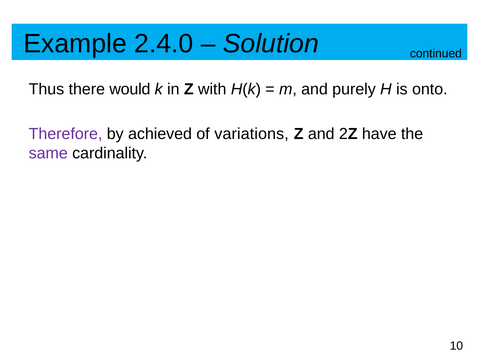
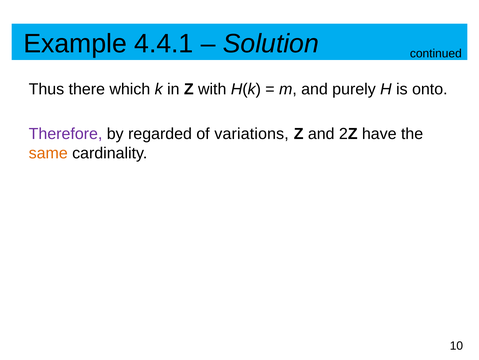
2.4.0: 2.4.0 -> 4.4.1
would: would -> which
achieved: achieved -> regarded
same colour: purple -> orange
